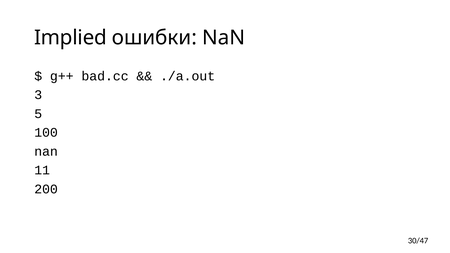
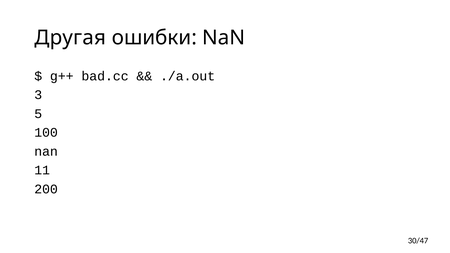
Implied: Implied -> Другая
